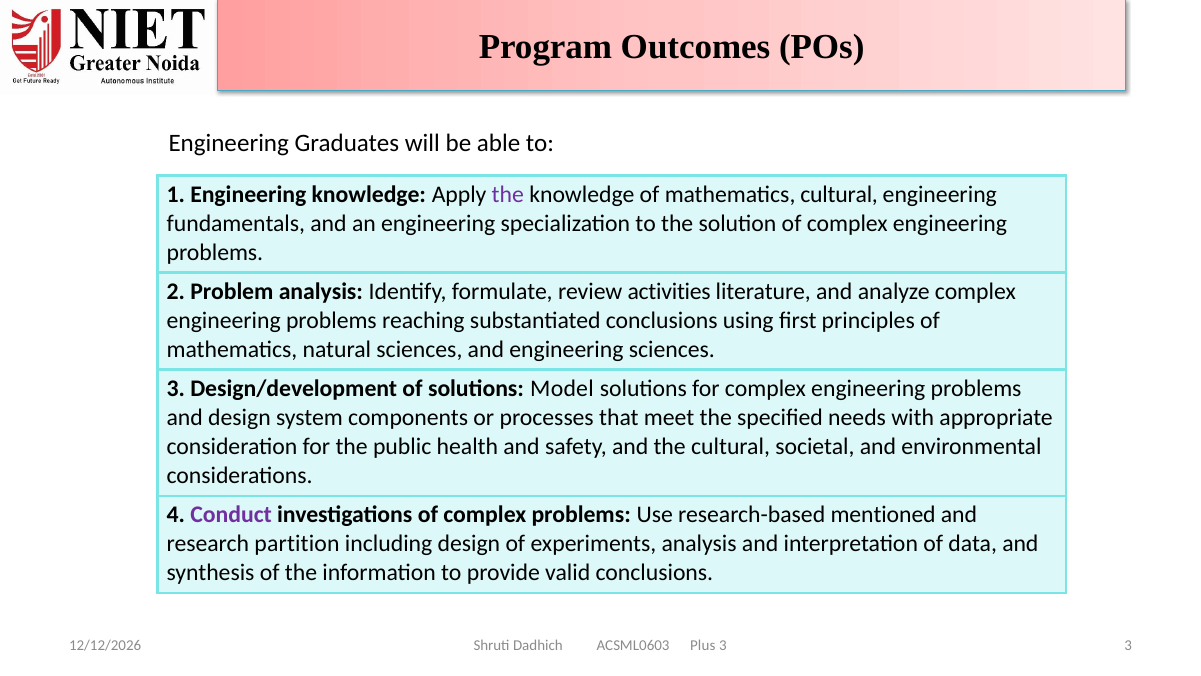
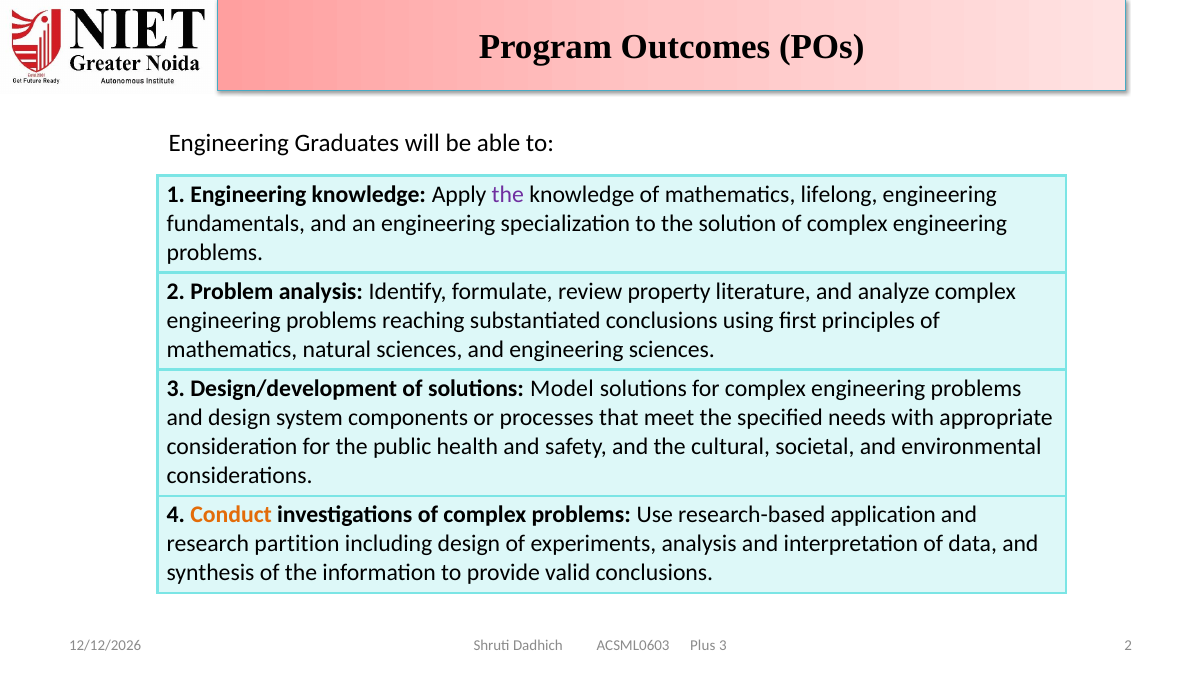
mathematics cultural: cultural -> lifelong
activities: activities -> property
Conduct colour: purple -> orange
mentioned: mentioned -> application
3 3: 3 -> 2
